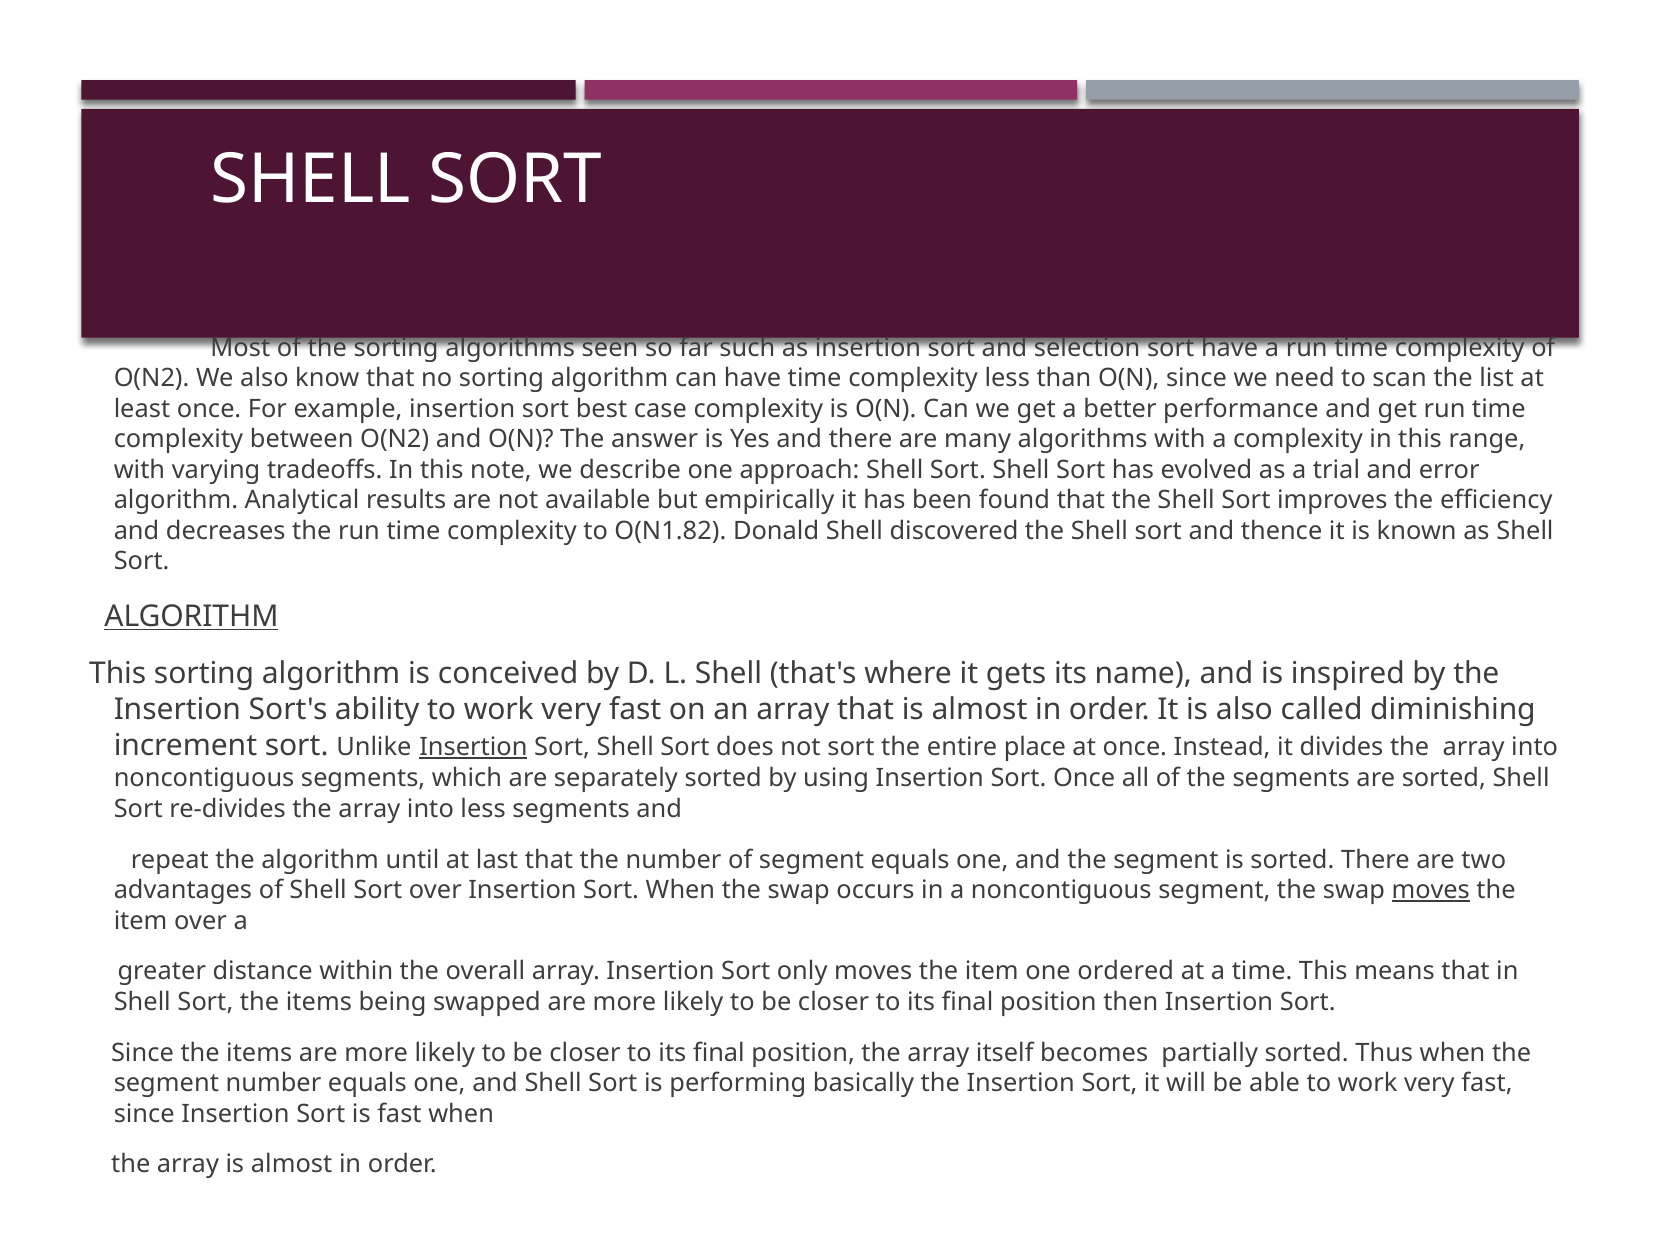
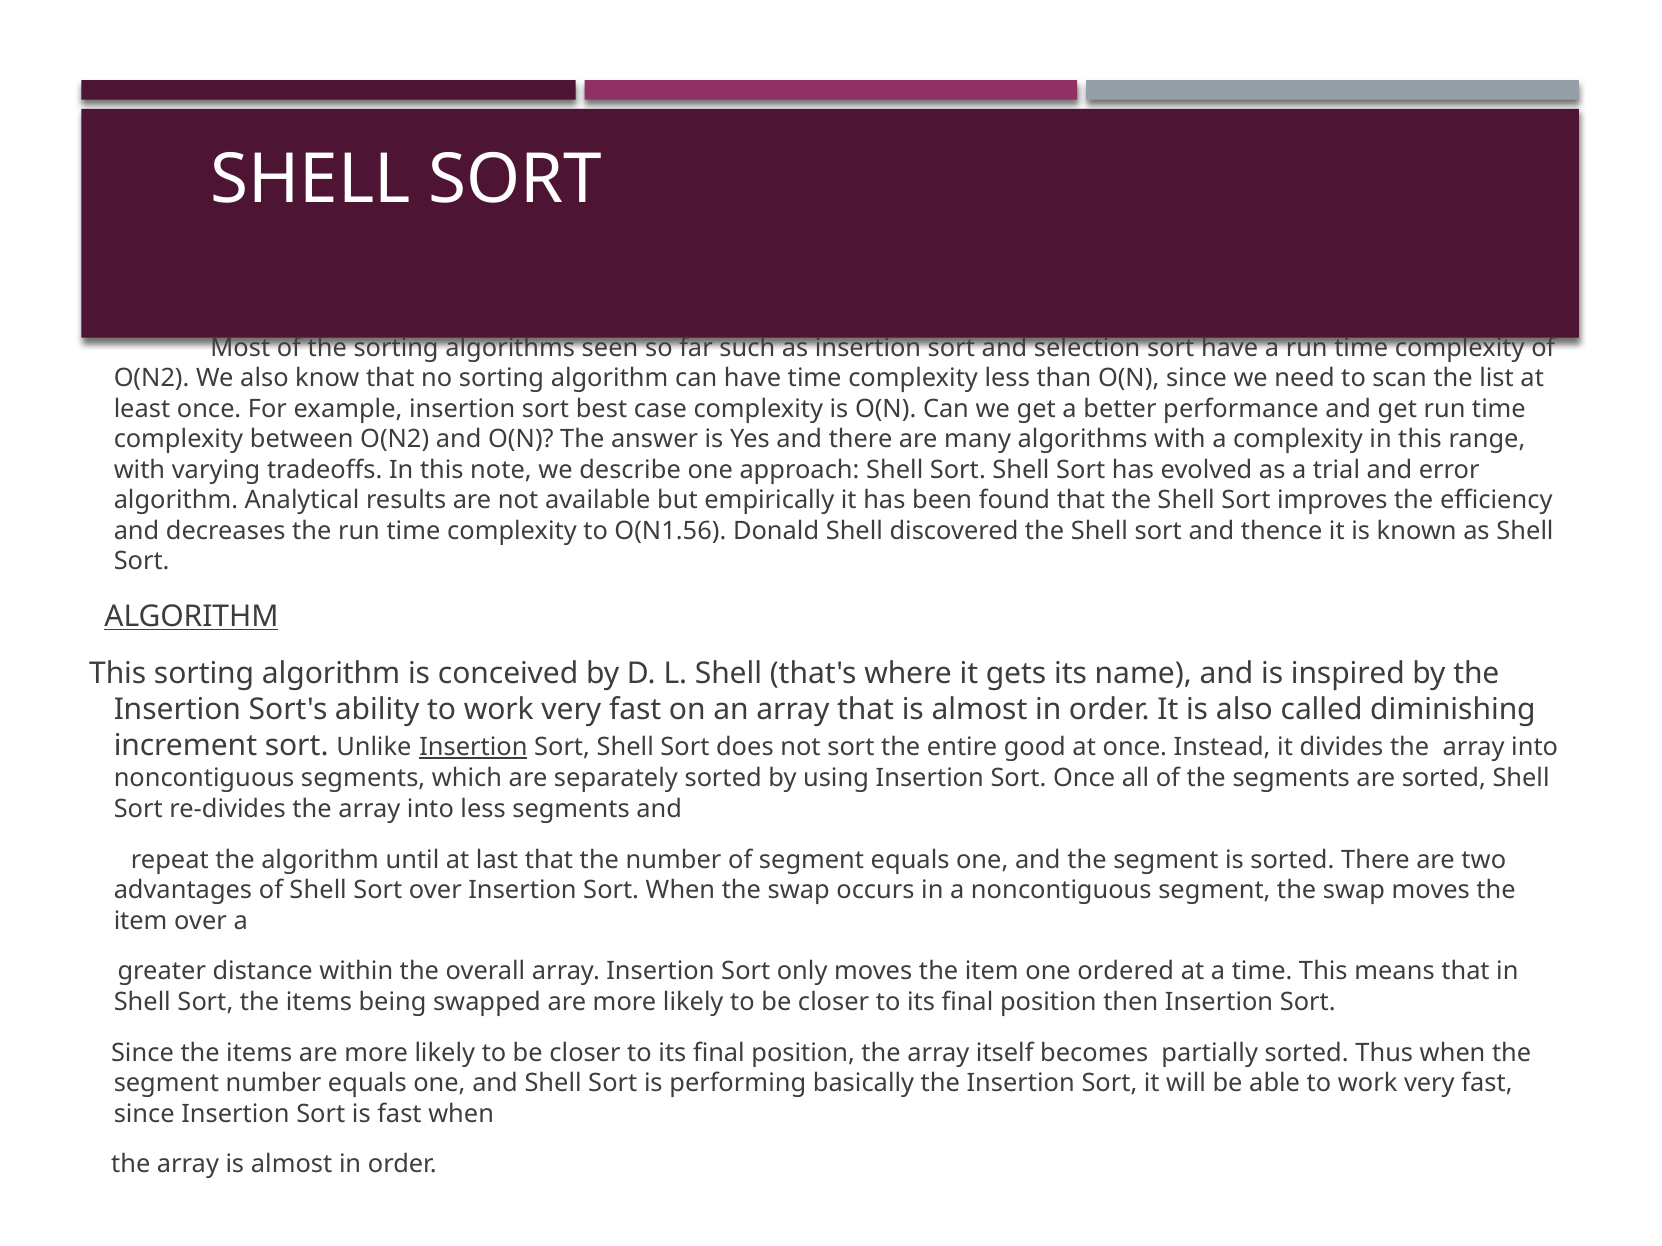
O(N1.82: O(N1.82 -> O(N1.56
place: place -> good
moves at (1431, 891) underline: present -> none
